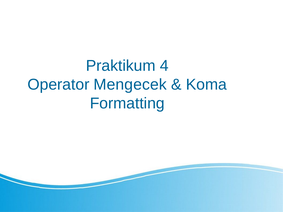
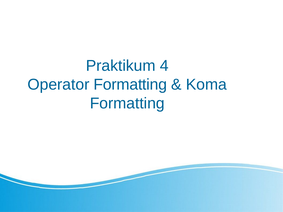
Operator Mengecek: Mengecek -> Formatting
